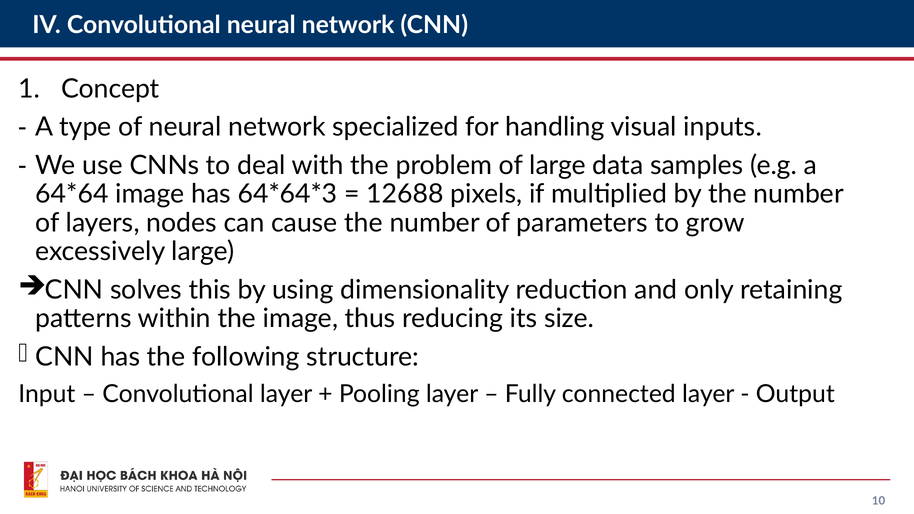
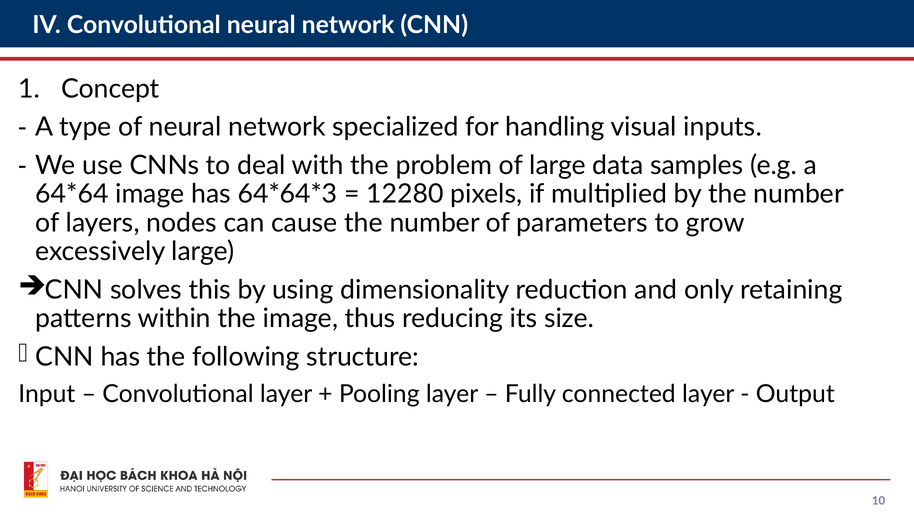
12688: 12688 -> 12280
